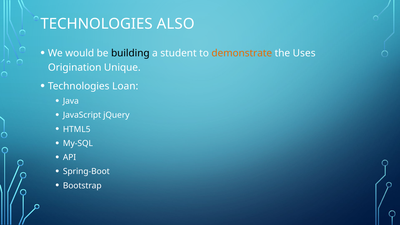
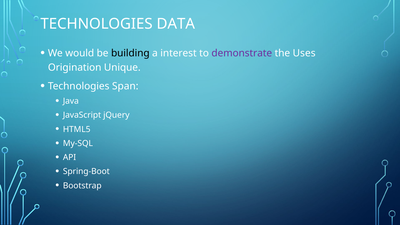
ALSO: ALSO -> DATA
student: student -> interest
demonstrate colour: orange -> purple
Loan: Loan -> Span
